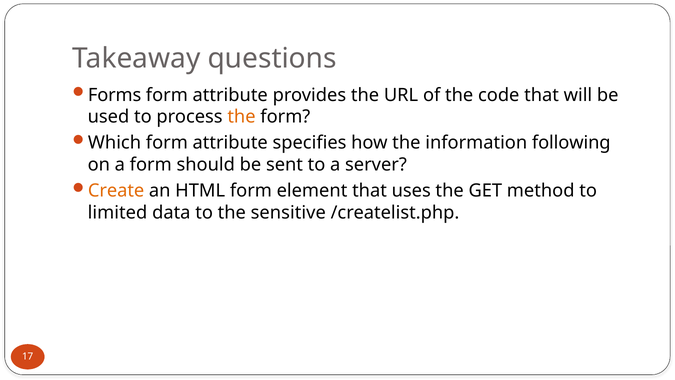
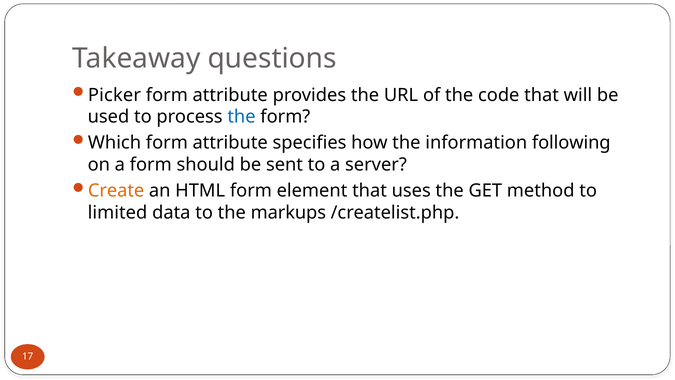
Forms: Forms -> Picker
the at (241, 117) colour: orange -> blue
sensitive: sensitive -> markups
